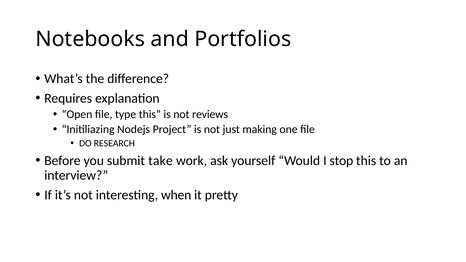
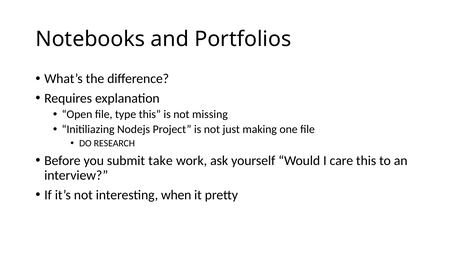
reviews: reviews -> missing
stop: stop -> care
